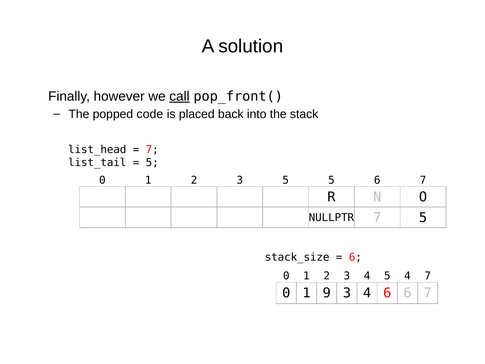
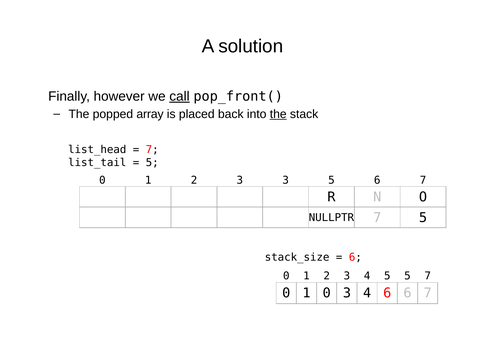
code: code -> array
the at (278, 114) underline: none -> present
3 5: 5 -> 3
5 4: 4 -> 5
1 9: 9 -> 0
